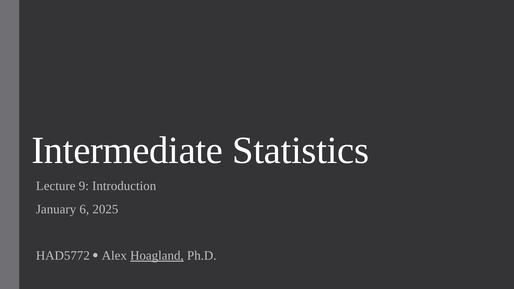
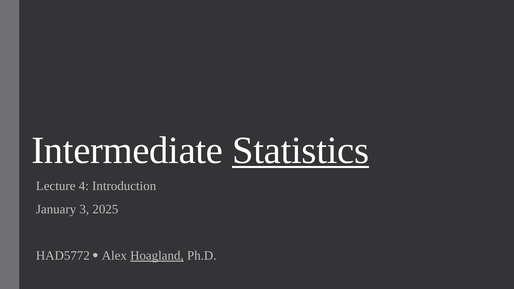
Statistics underline: none -> present
9: 9 -> 4
6: 6 -> 3
